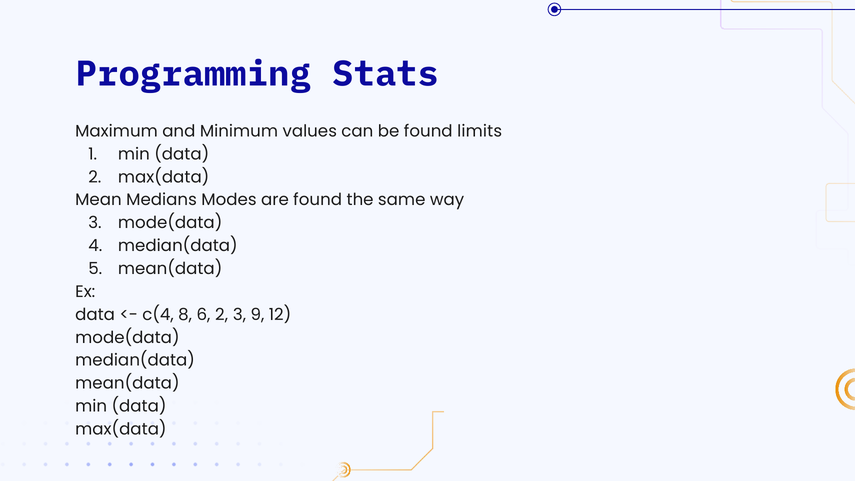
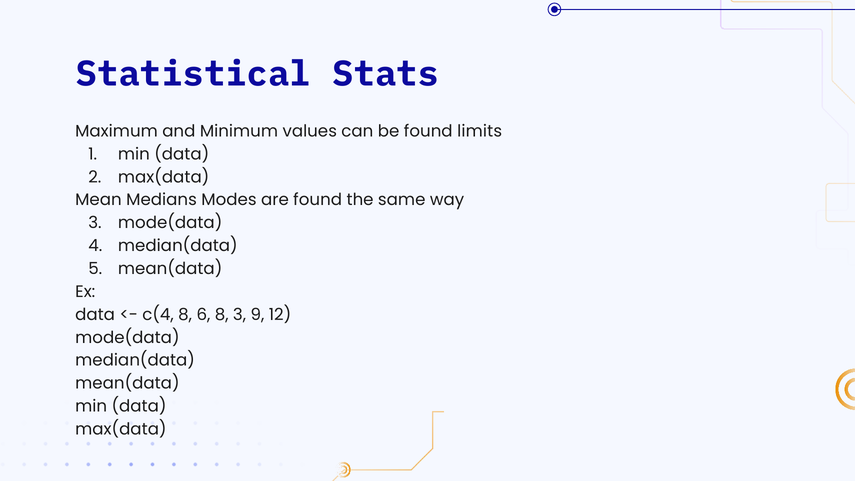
Programming: Programming -> Statistical
6 2: 2 -> 8
